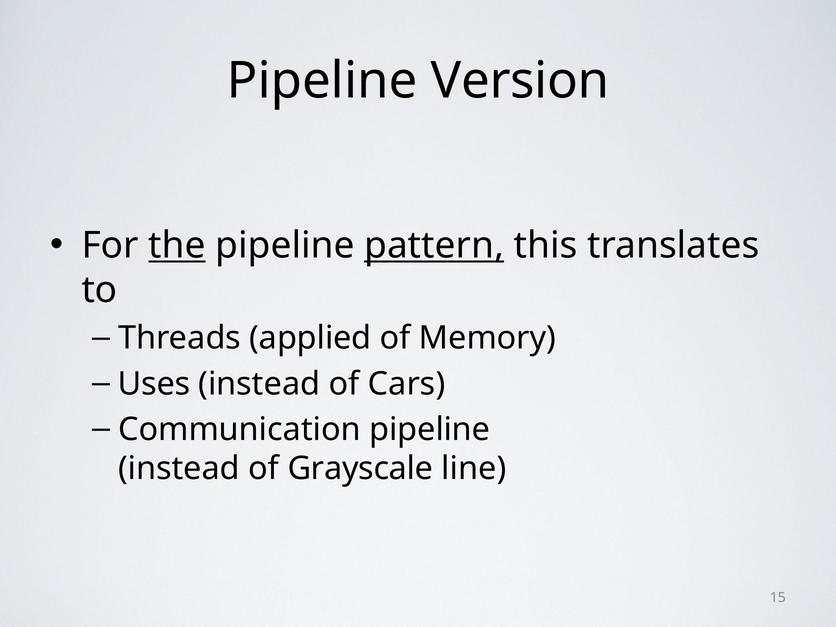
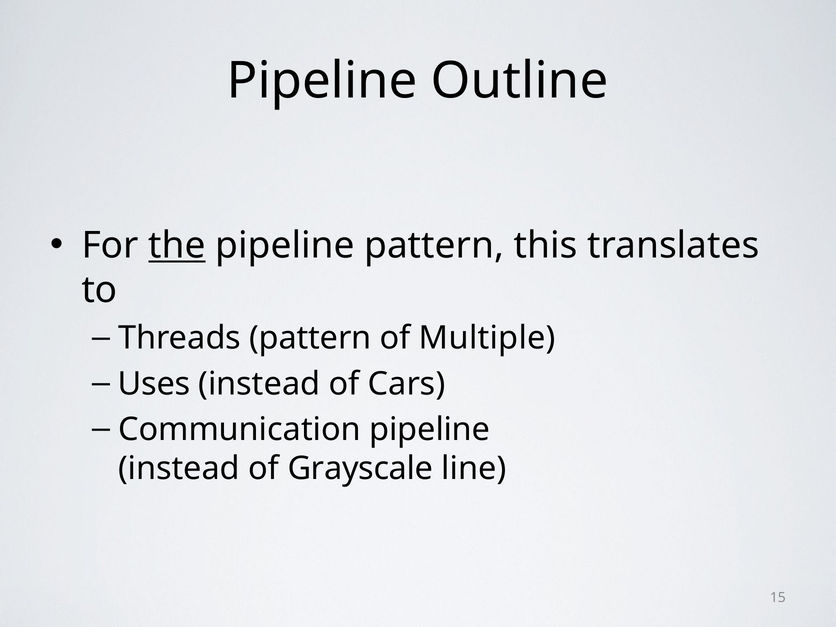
Version: Version -> Outline
pattern at (434, 246) underline: present -> none
Threads applied: applied -> pattern
Memory: Memory -> Multiple
